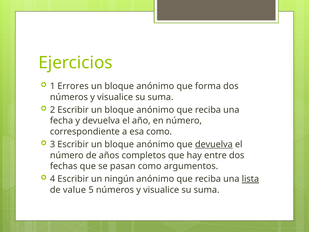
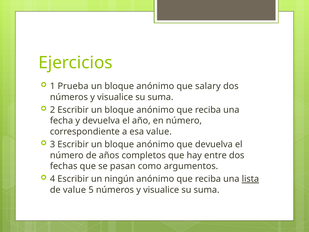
Errores: Errores -> Prueba
forma: forma -> salary
esa como: como -> value
devuelva at (214, 144) underline: present -> none
